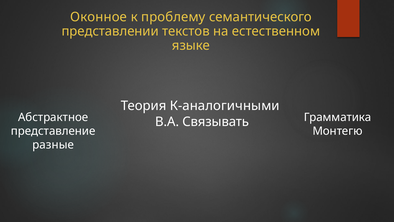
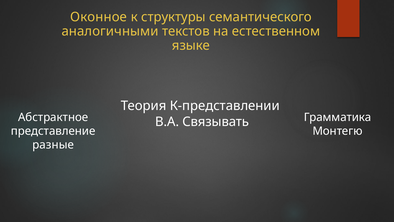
проблему: проблему -> структуры
представлении: представлении -> аналогичными
К-аналогичными: К-аналогичными -> К-представлении
